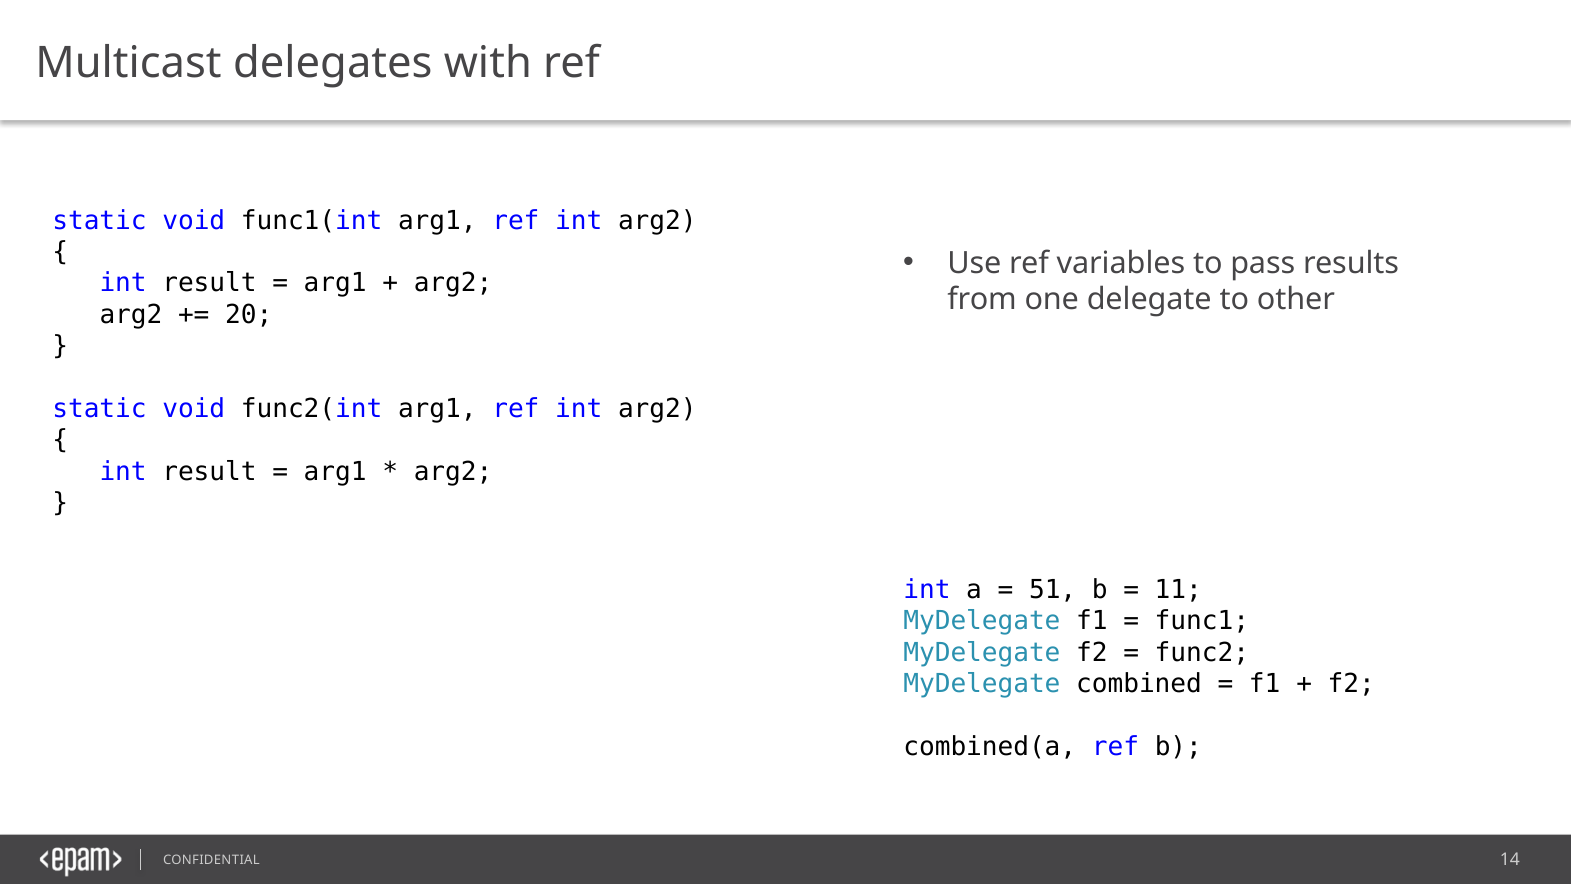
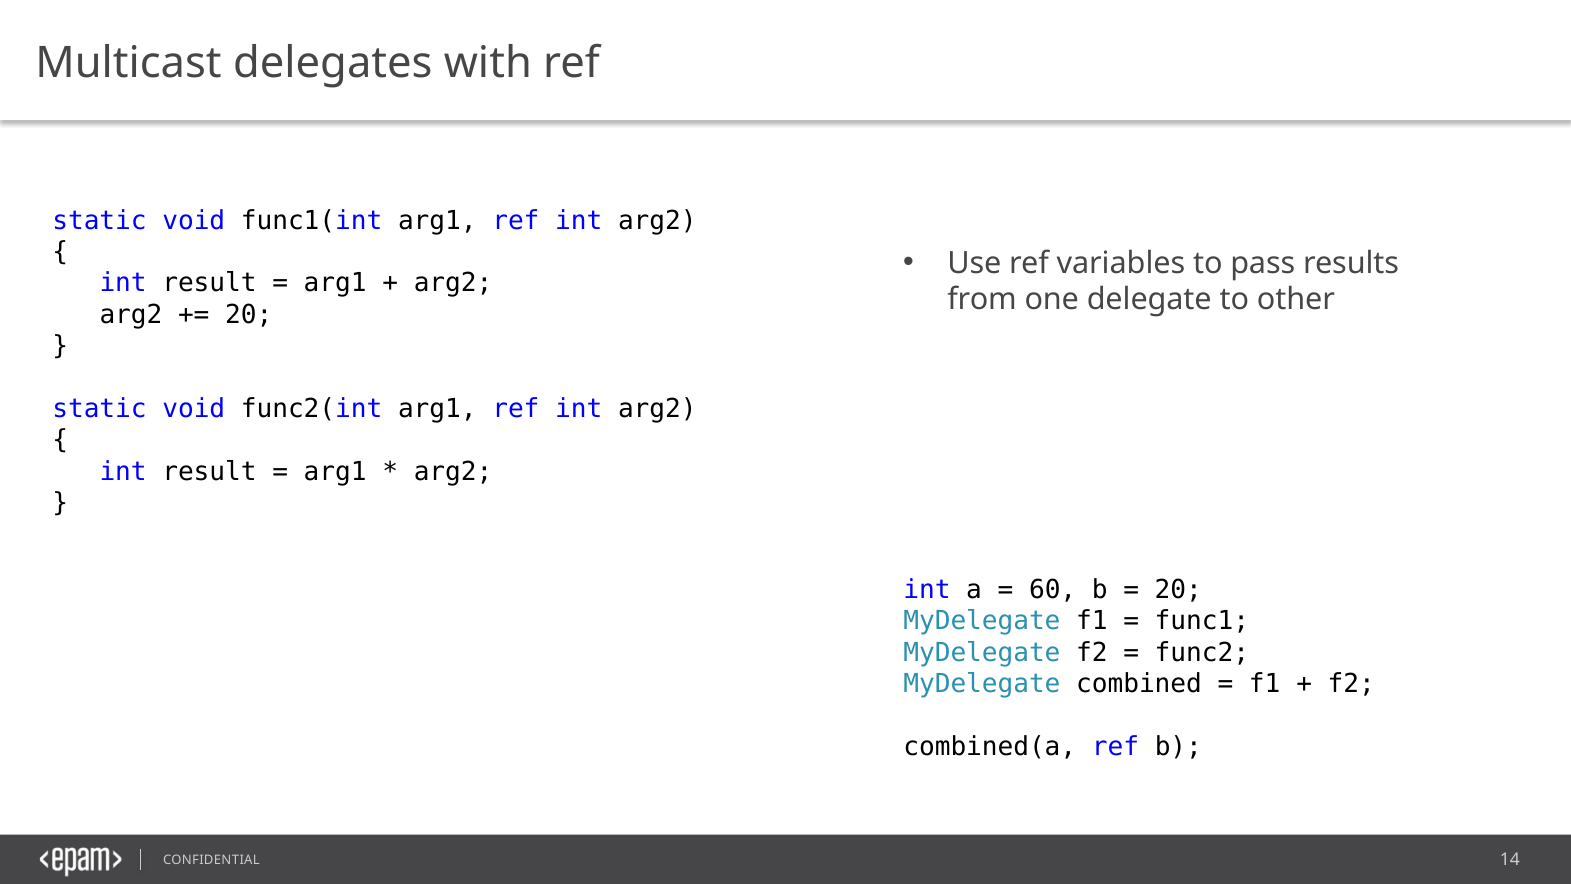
51: 51 -> 60
11 at (1178, 589): 11 -> 20
